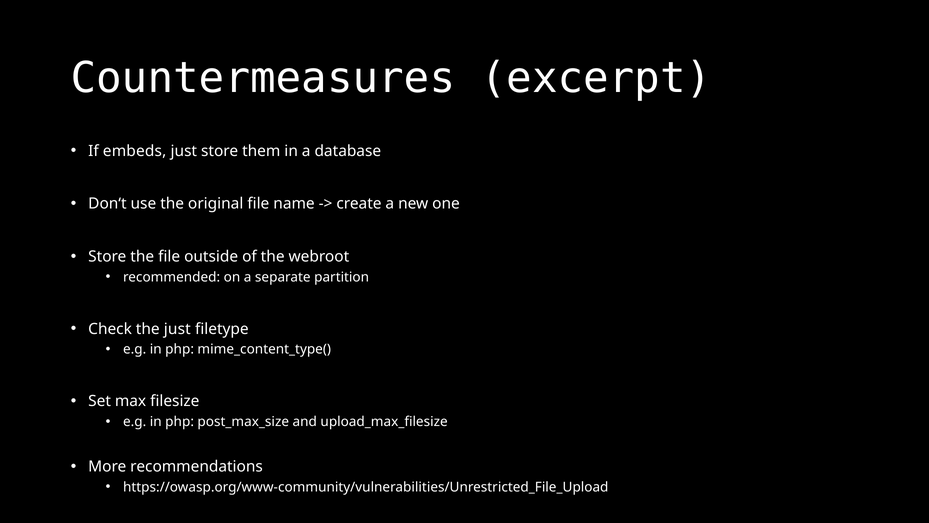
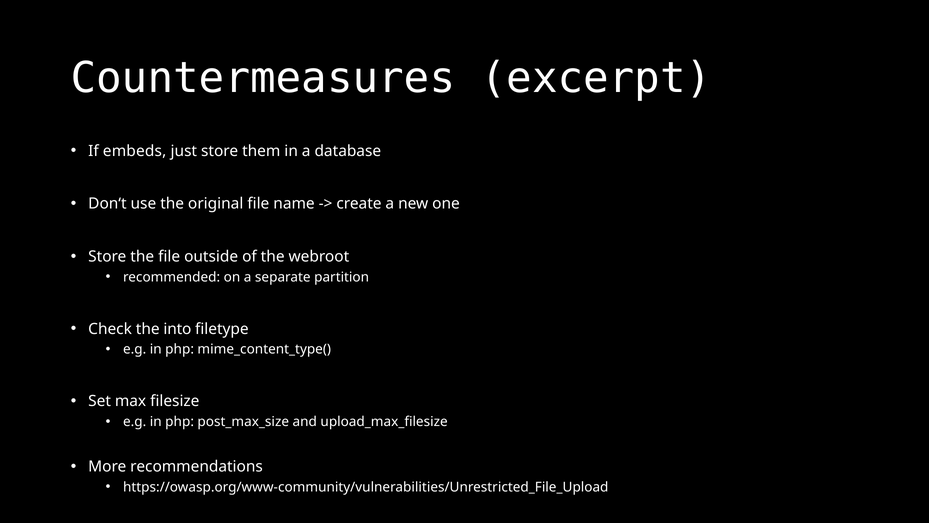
the just: just -> into
